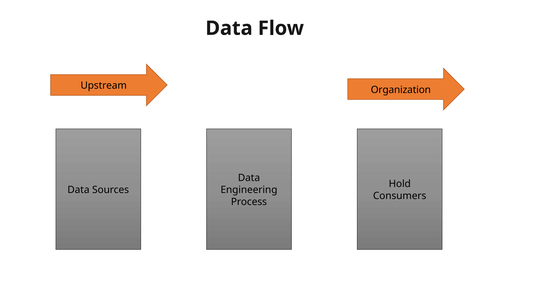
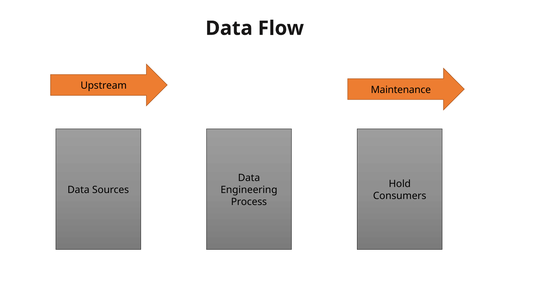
Organization: Organization -> Maintenance
